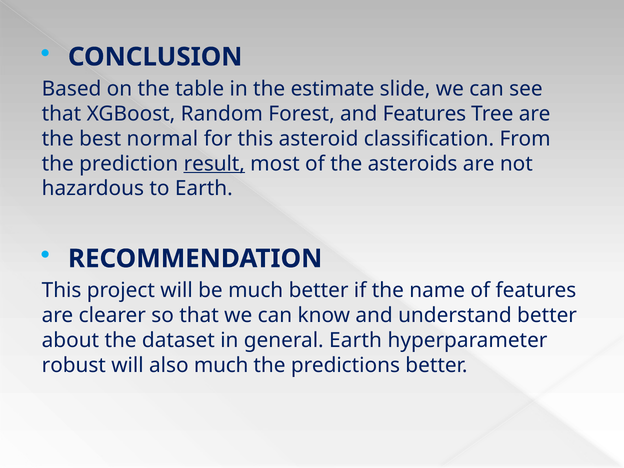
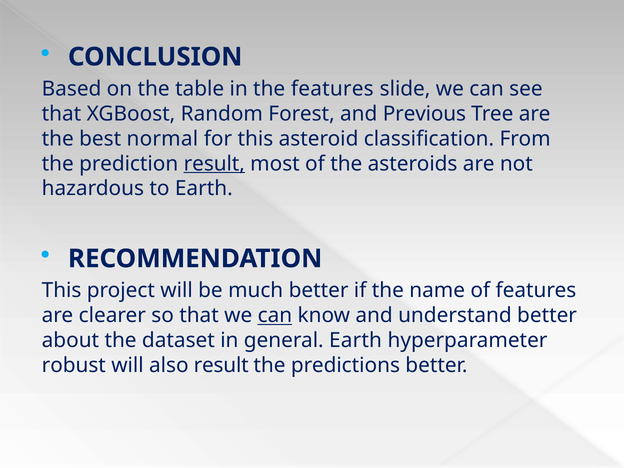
the estimate: estimate -> features
and Features: Features -> Previous
can at (275, 316) underline: none -> present
also much: much -> result
